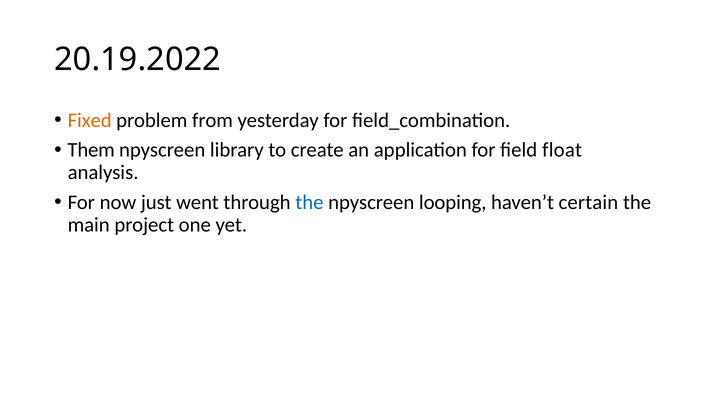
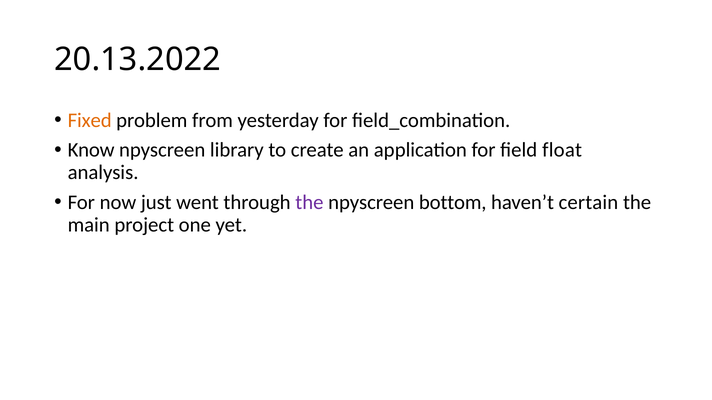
20.19.2022: 20.19.2022 -> 20.13.2022
Them: Them -> Know
the at (309, 203) colour: blue -> purple
looping: looping -> bottom
